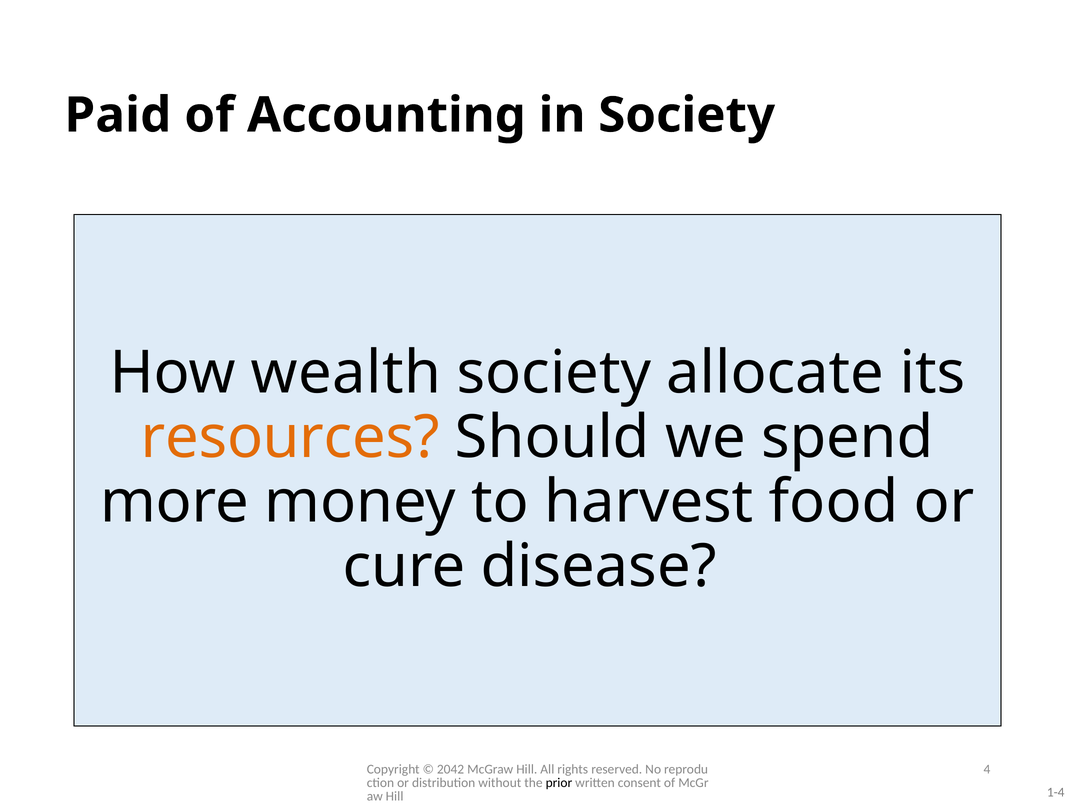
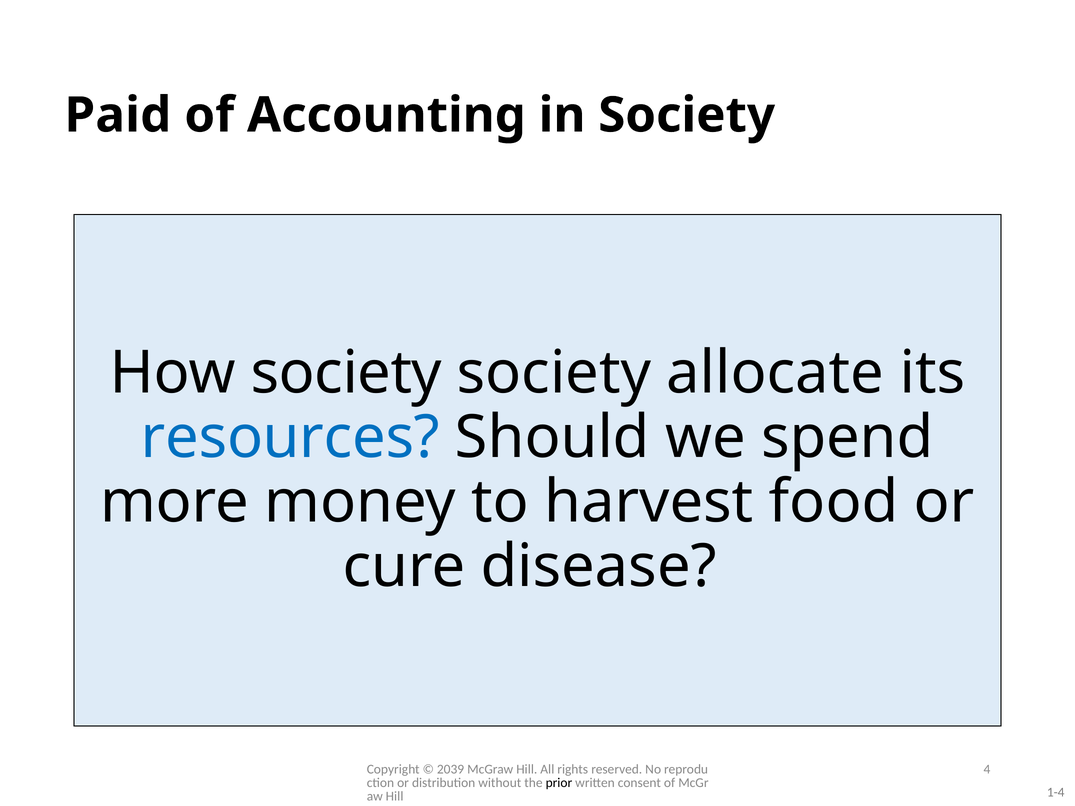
How wealth: wealth -> society
resources colour: orange -> blue
2042: 2042 -> 2039
